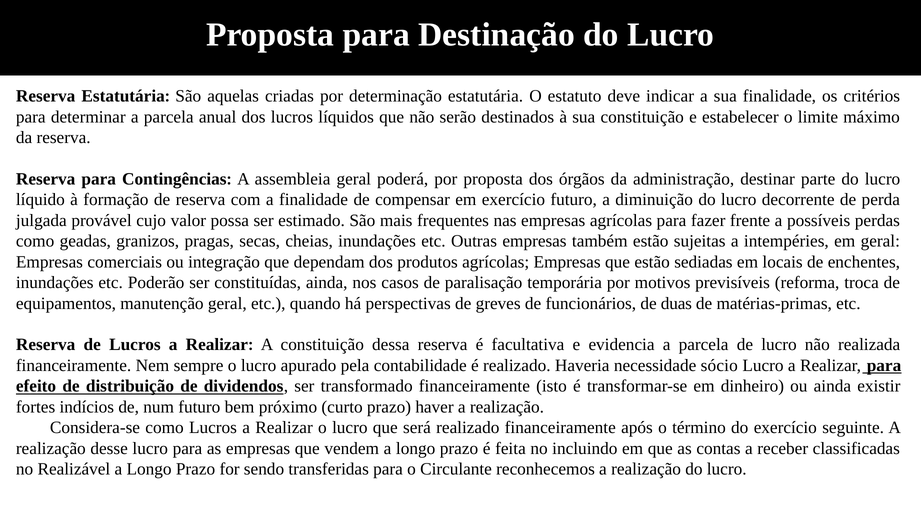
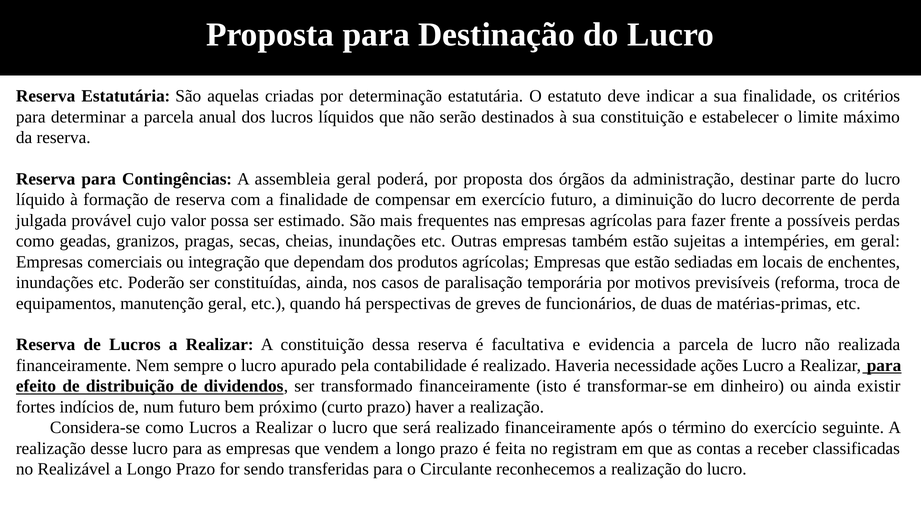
sócio: sócio -> ações
incluindo: incluindo -> registram
